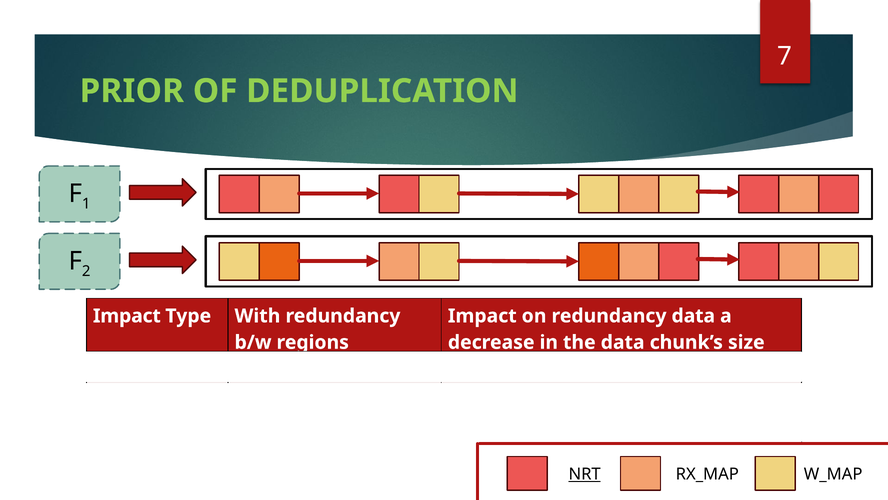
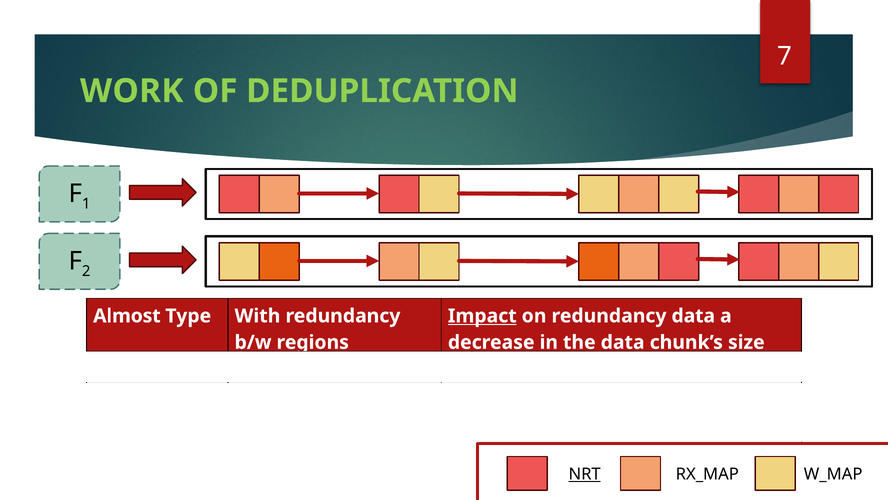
PRIOR: PRIOR -> WORK
Impact at (127, 316): Impact -> Almost
Impact at (482, 316) underline: none -> present
